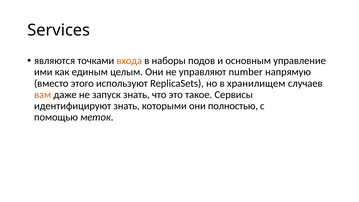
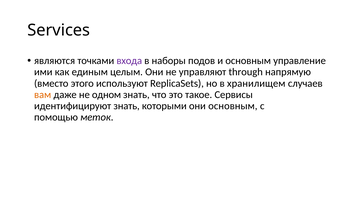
входа colour: orange -> purple
number: number -> through
запуск: запуск -> одном
они полностью: полностью -> основным
